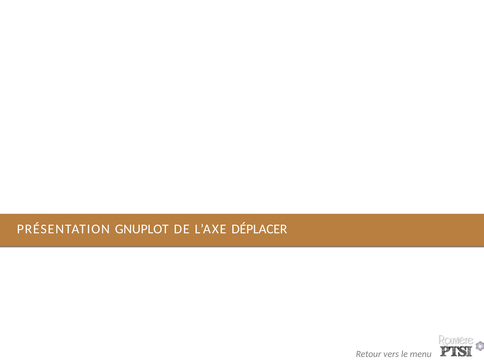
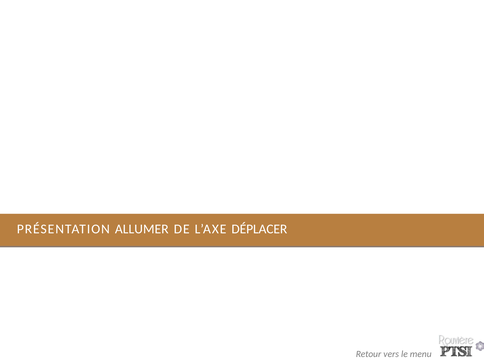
GNUPLOT: GNUPLOT -> ALLUMER
